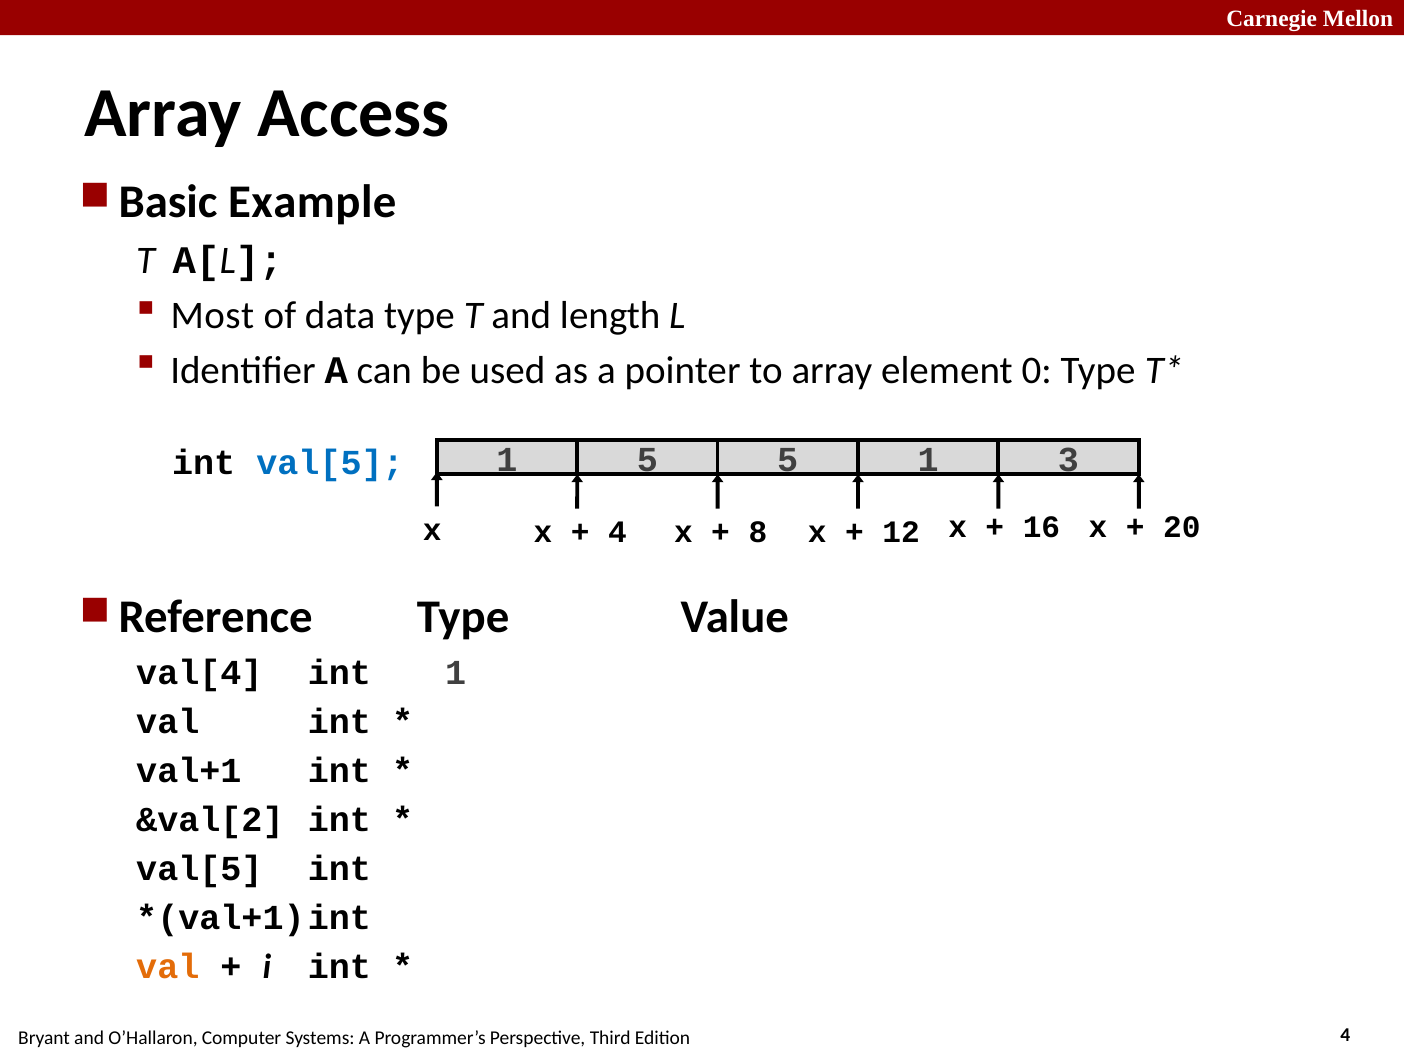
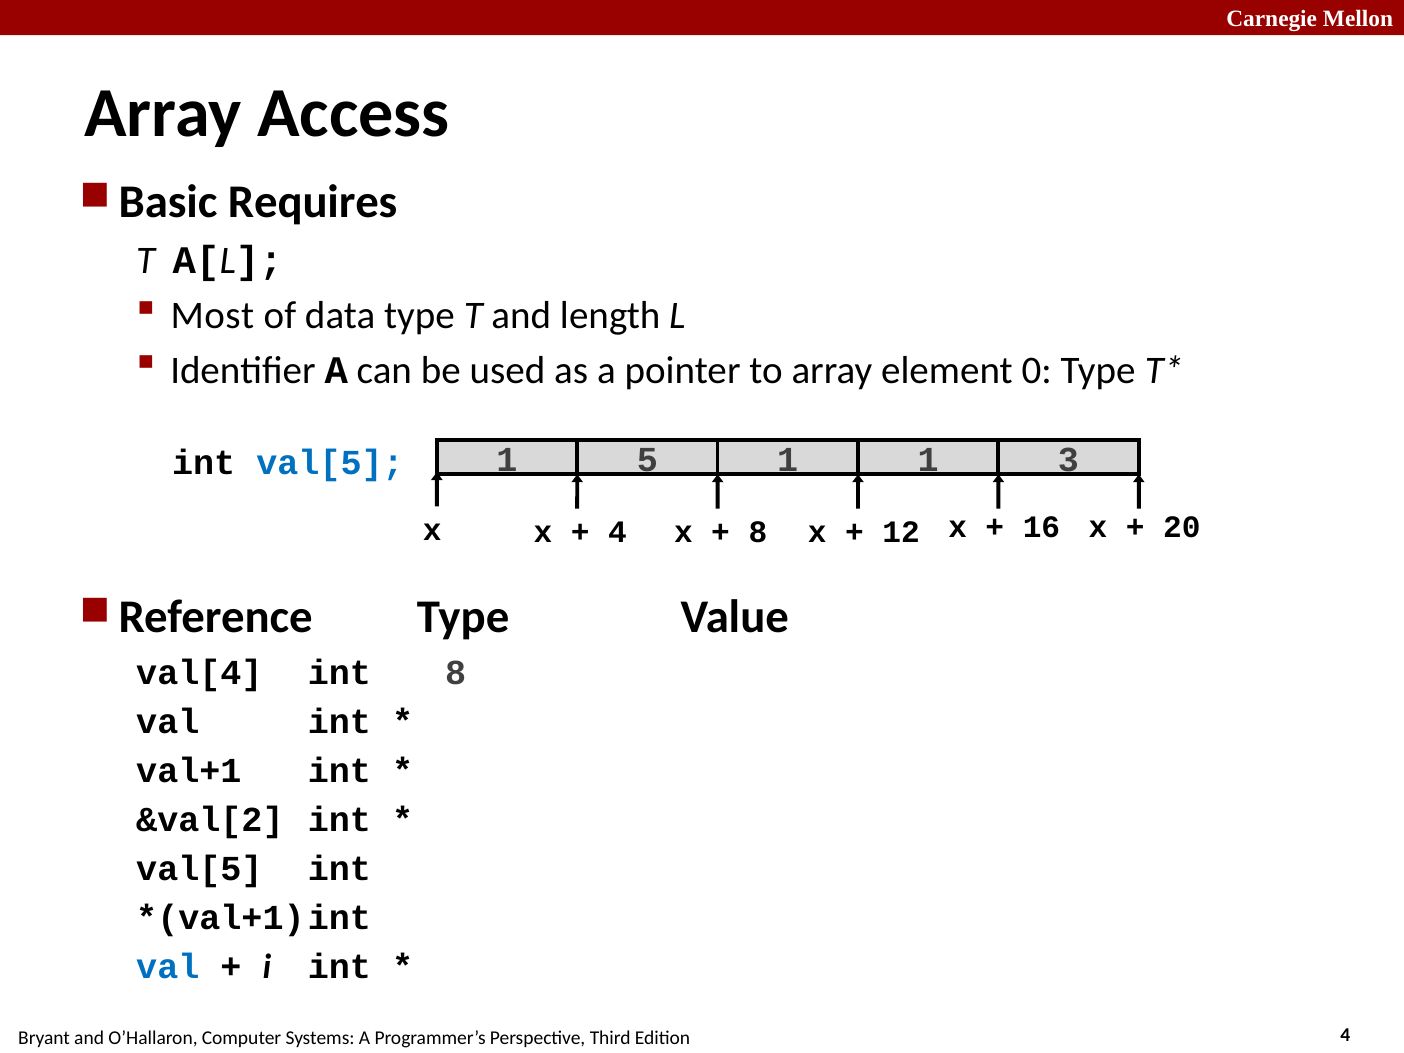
Example: Example -> Requires
5 5: 5 -> 1
int 1: 1 -> 8
val at (168, 967) colour: orange -> blue
